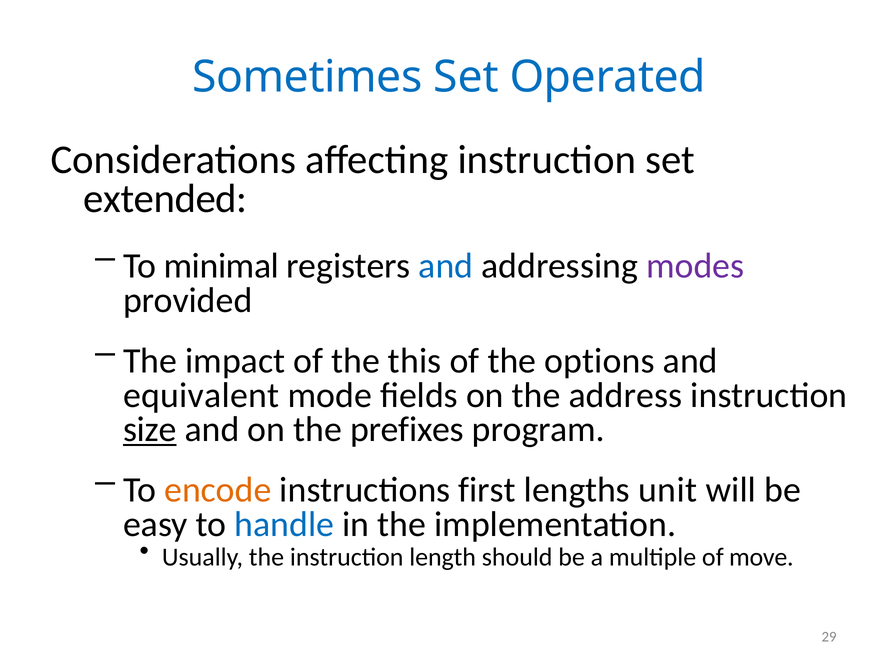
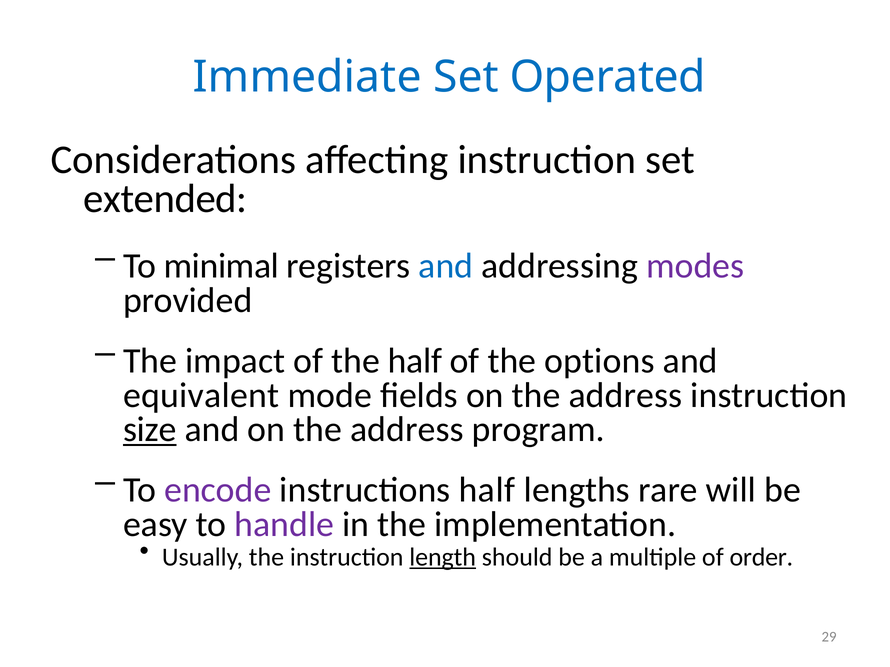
Sometimes: Sometimes -> Immediate
the this: this -> half
and on the prefixes: prefixes -> address
encode colour: orange -> purple
instructions first: first -> half
unit: unit -> rare
handle colour: blue -> purple
length underline: none -> present
move: move -> order
